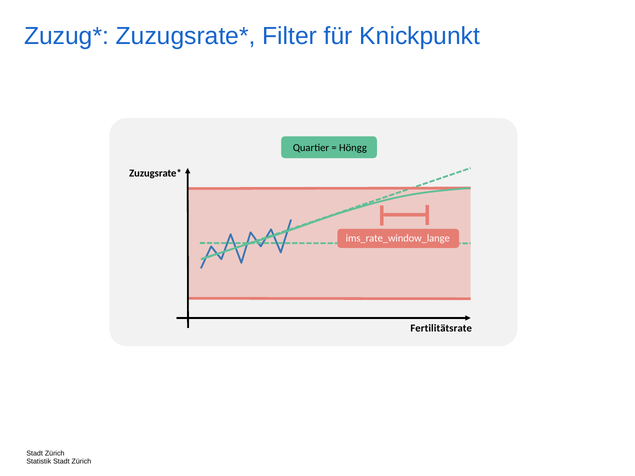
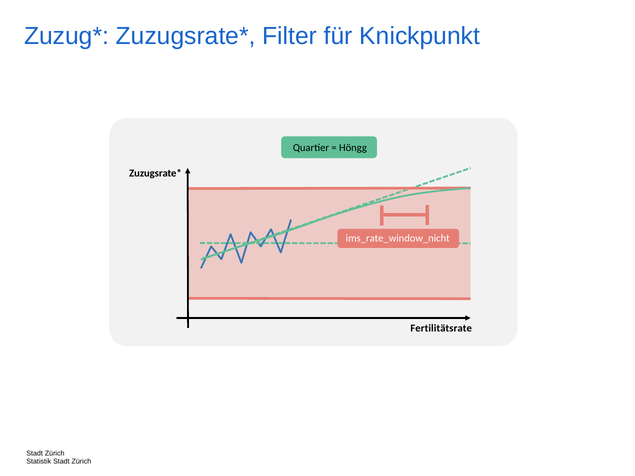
ims_rate_window_lange: ims_rate_window_lange -> ims_rate_window_nicht
